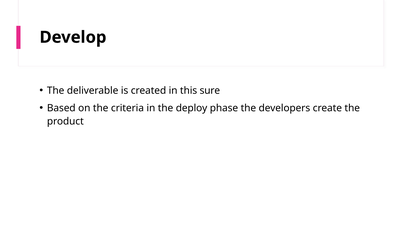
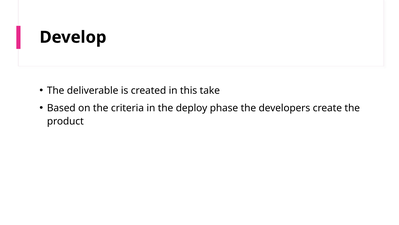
sure: sure -> take
